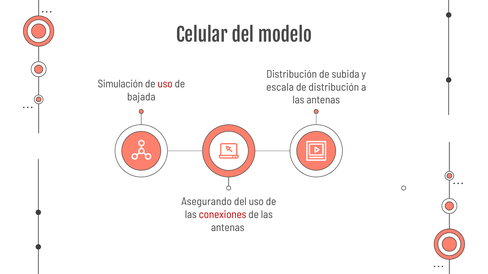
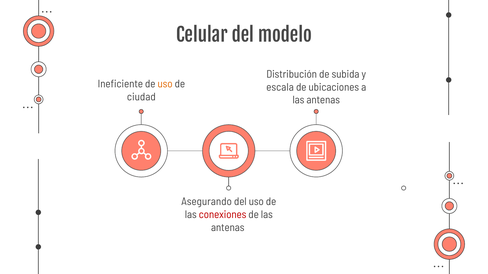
Simulación: Simulación -> Ineficiente
uso at (165, 84) colour: red -> orange
de distribución: distribución -> ubicaciones
bajada: bajada -> ciudad
